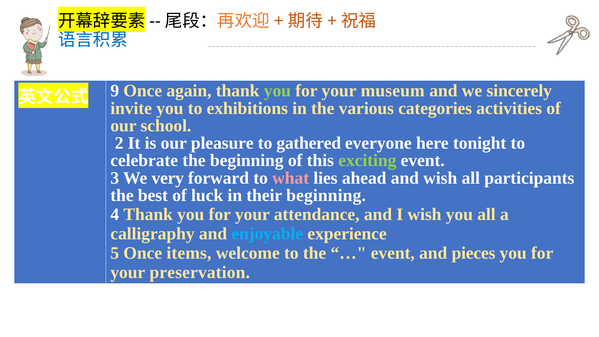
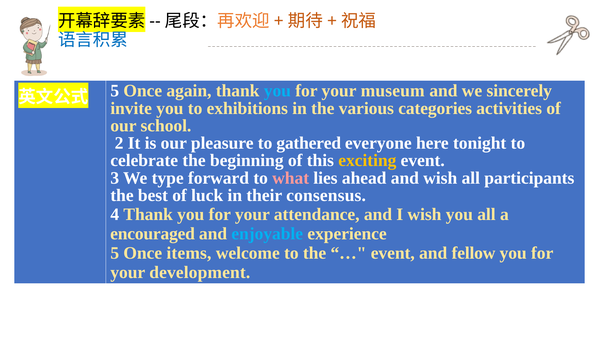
9 at (115, 91): 9 -> 5
you at (277, 91) colour: light green -> light blue
exciting colour: light green -> yellow
very: very -> type
their beginning: beginning -> consensus
calligraphy: calligraphy -> encouraged
pieces: pieces -> fellow
preservation: preservation -> development
